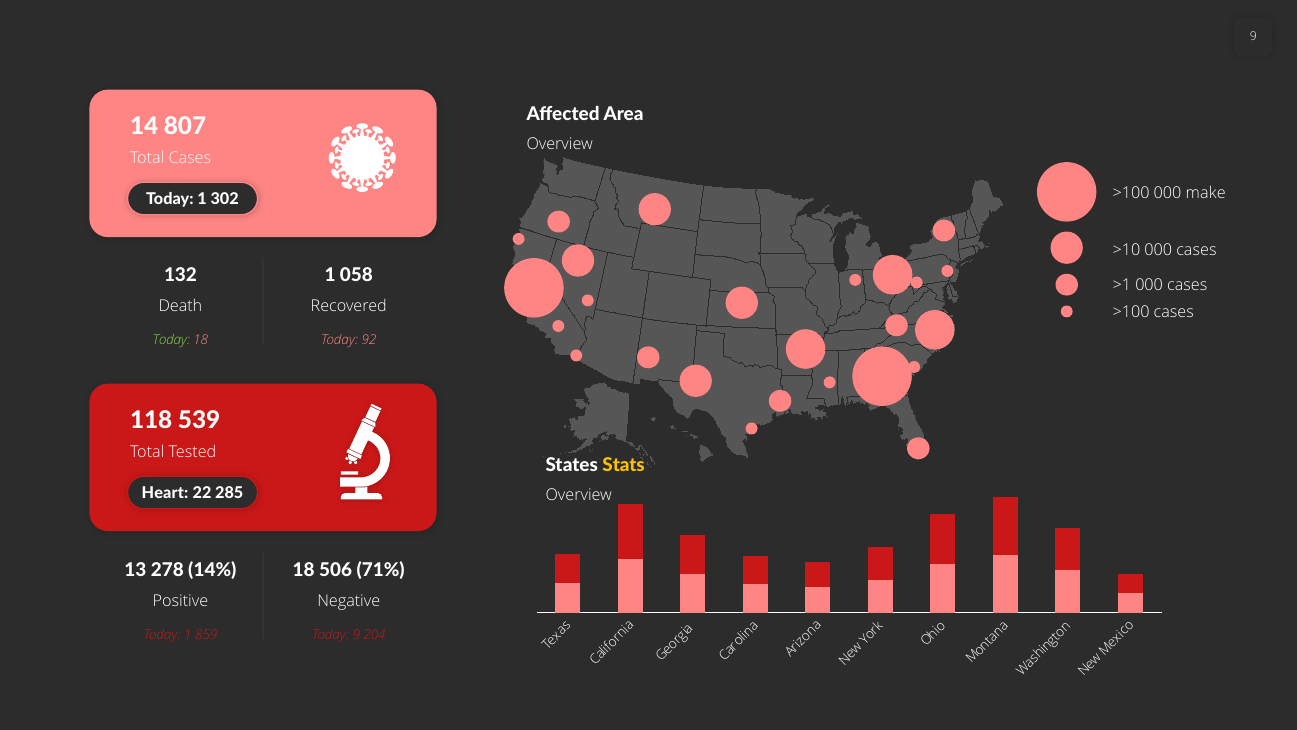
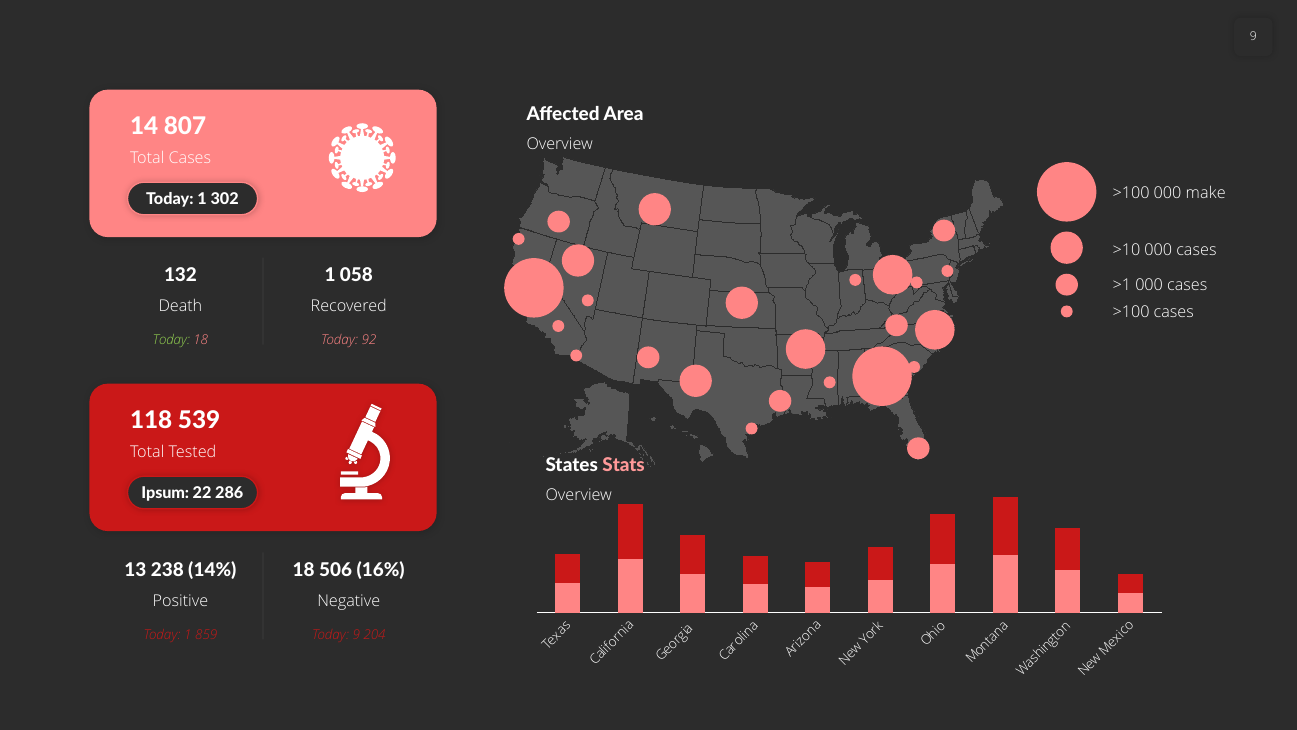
Stats colour: yellow -> pink
Heart: Heart -> Ipsum
285: 285 -> 286
278: 278 -> 238
71%: 71% -> 16%
